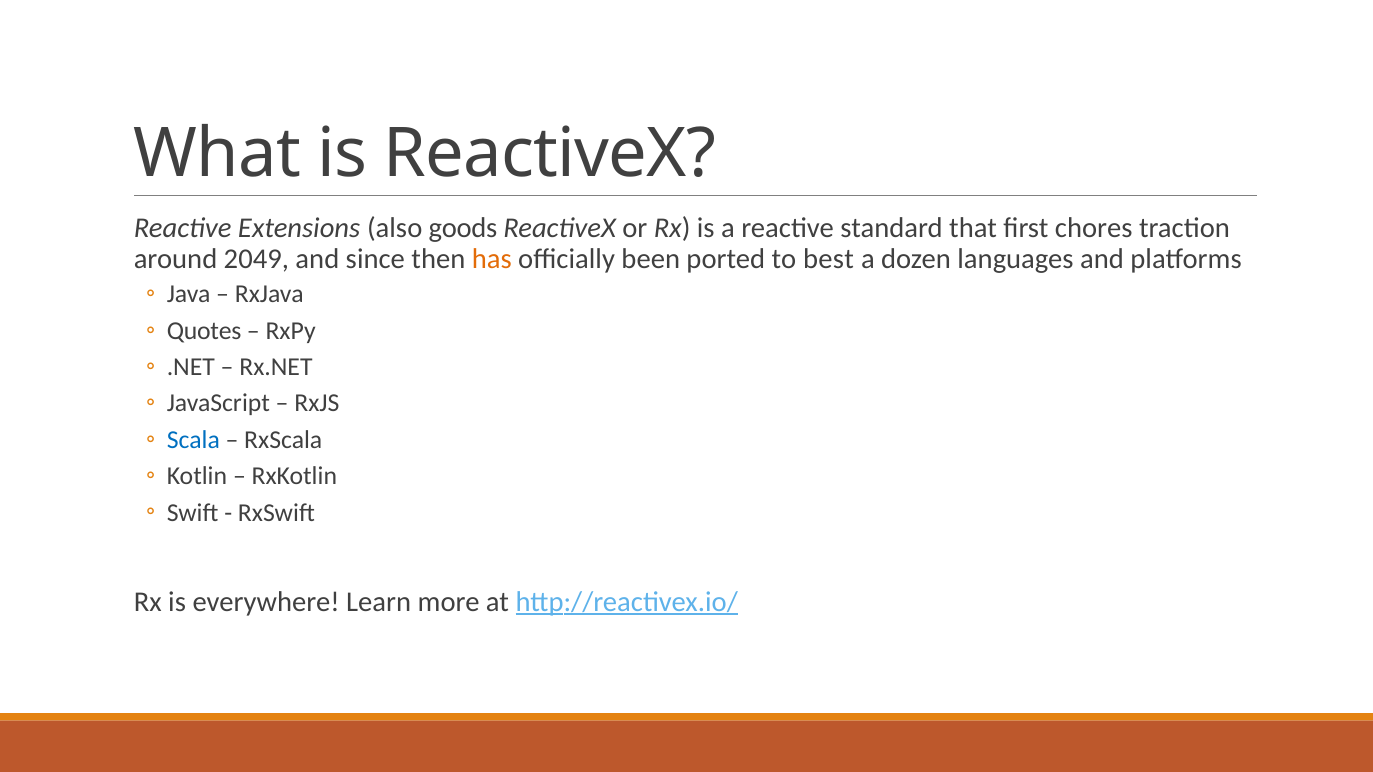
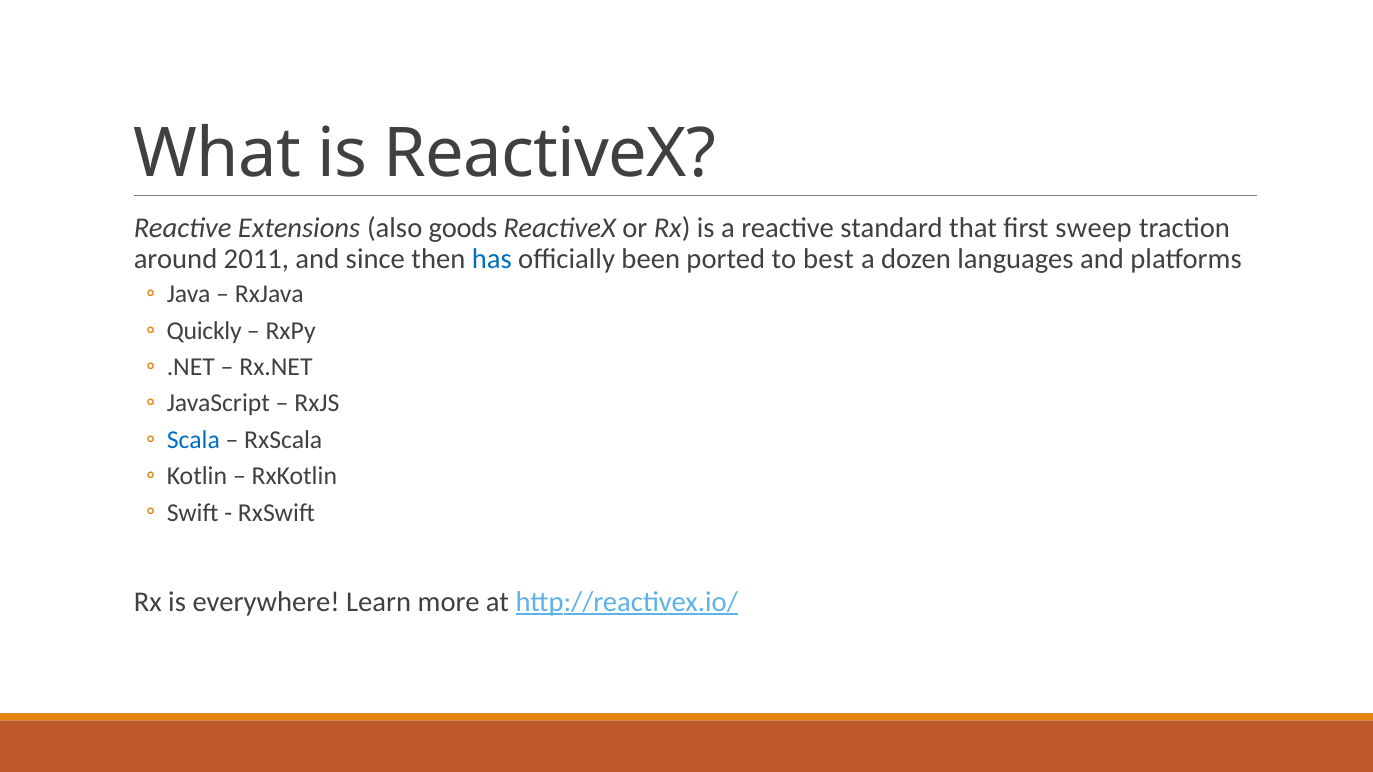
chores: chores -> sweep
2049: 2049 -> 2011
has colour: orange -> blue
Quotes: Quotes -> Quickly
